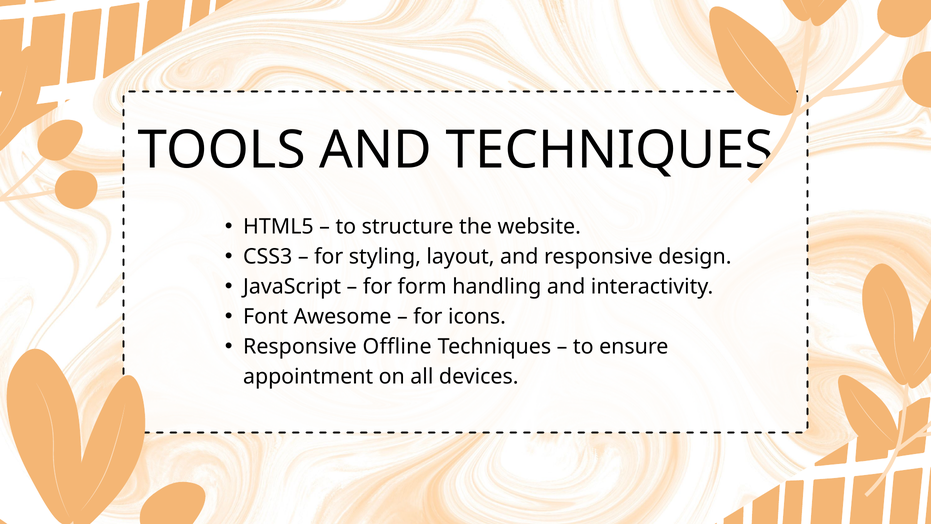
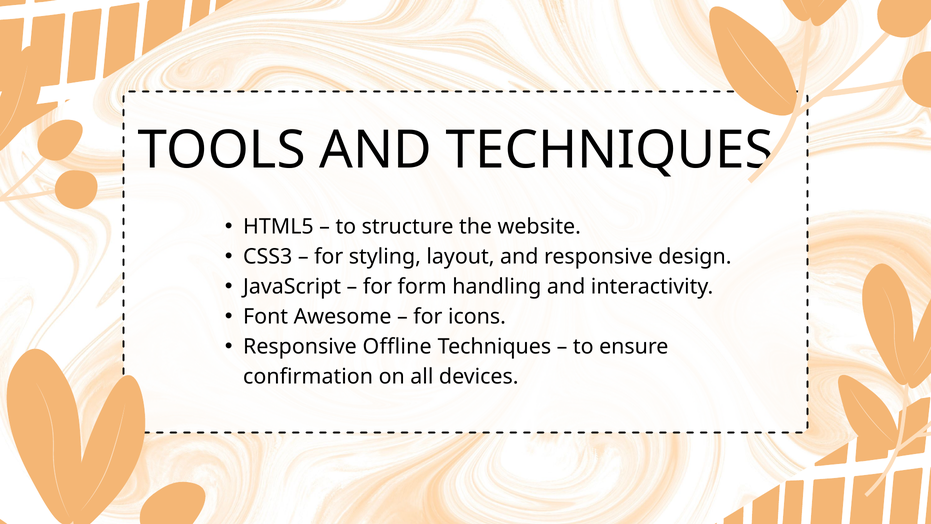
appointment: appointment -> confirmation
